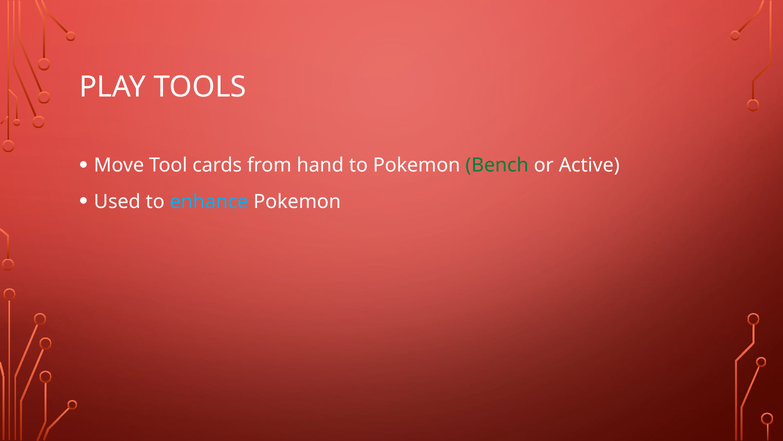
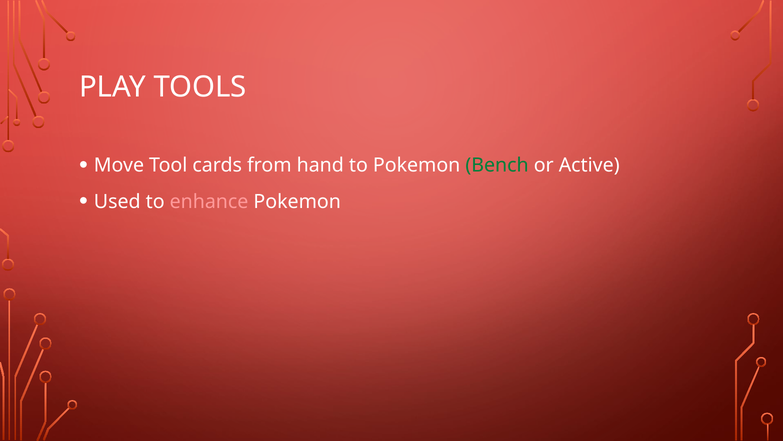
enhance colour: light blue -> pink
